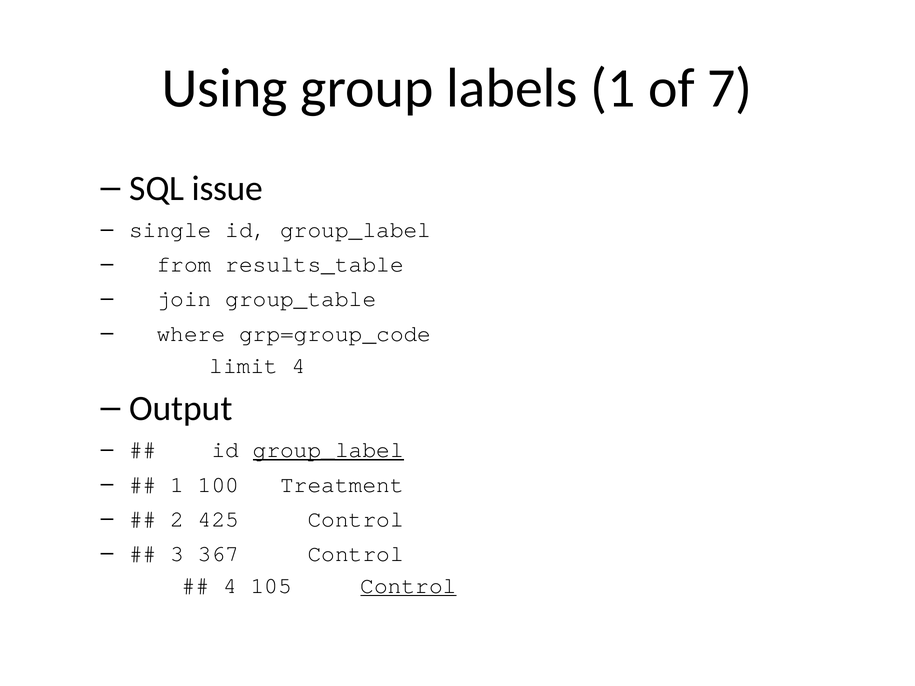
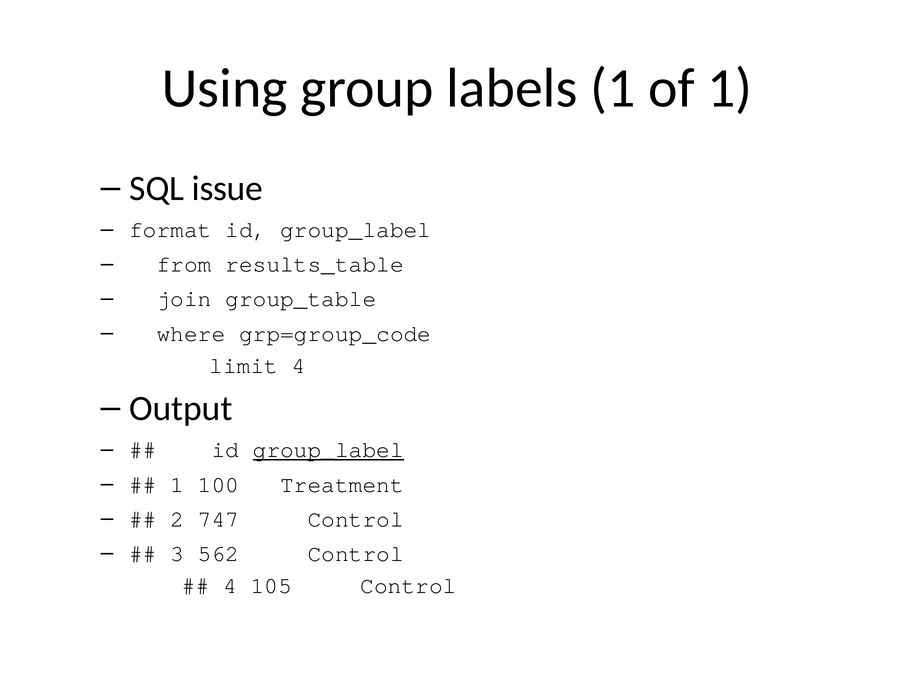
of 7: 7 -> 1
single: single -> format
425: 425 -> 747
367: 367 -> 562
Control at (408, 586) underline: present -> none
